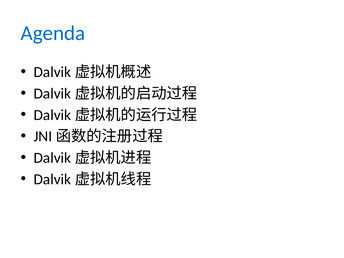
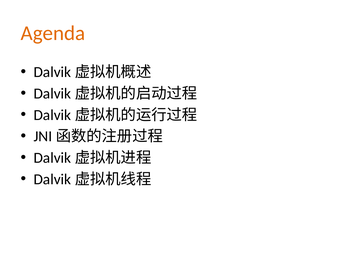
Agenda colour: blue -> orange
